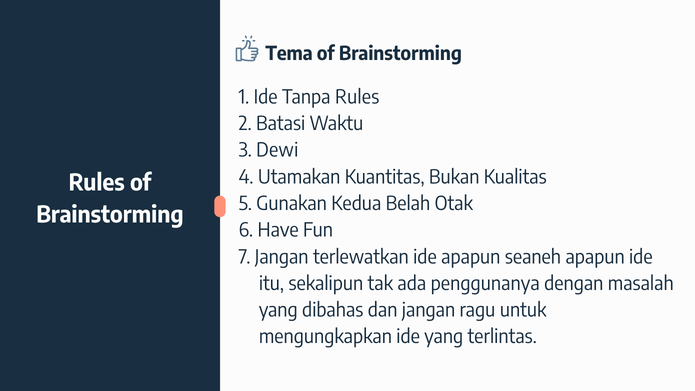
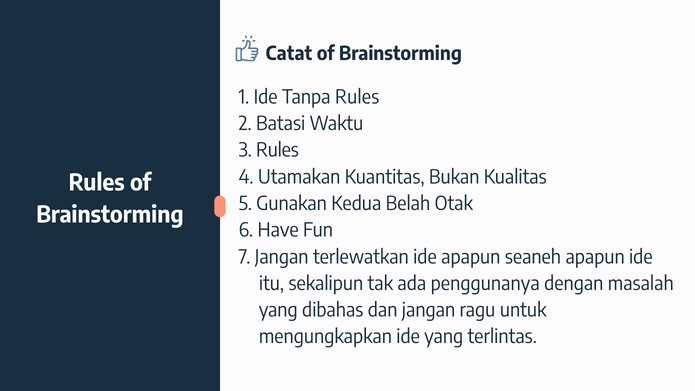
Tema: Tema -> Catat
3 Dewi: Dewi -> Rules
